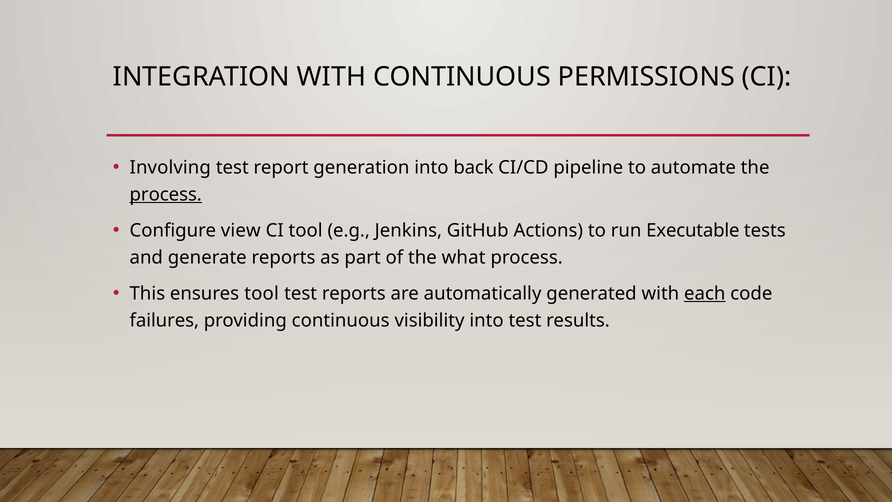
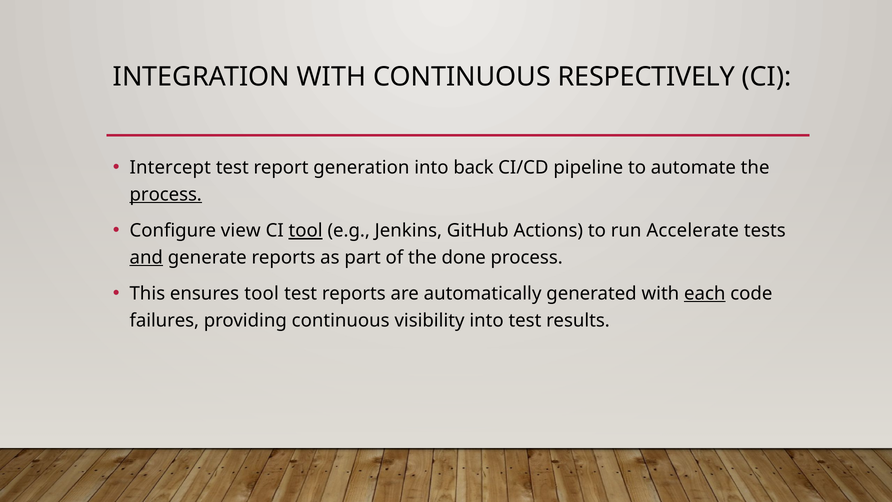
PERMISSIONS: PERMISSIONS -> RESPECTIVELY
Involving: Involving -> Intercept
tool at (306, 231) underline: none -> present
Executable: Executable -> Accelerate
and underline: none -> present
what: what -> done
